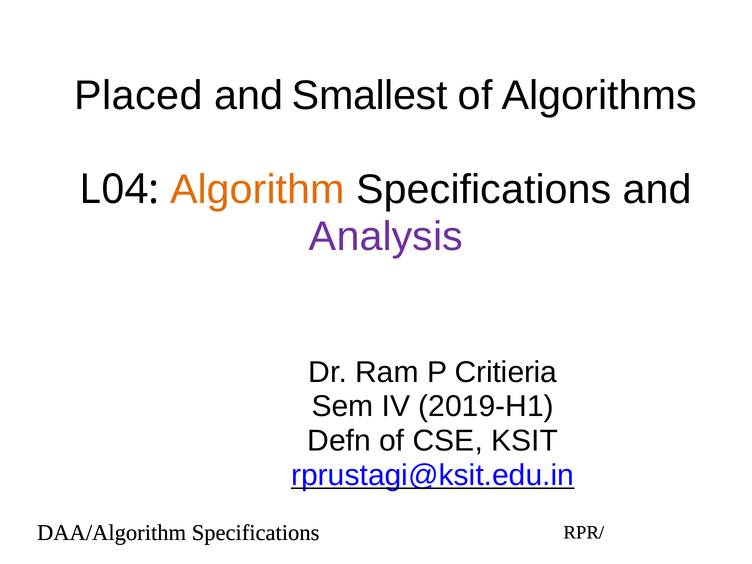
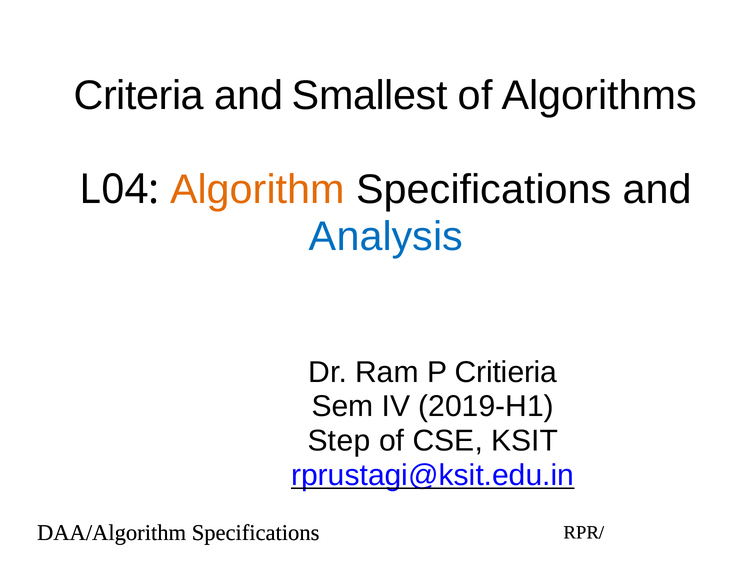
Placed: Placed -> Criteria
Analysis colour: purple -> blue
Defn: Defn -> Step
